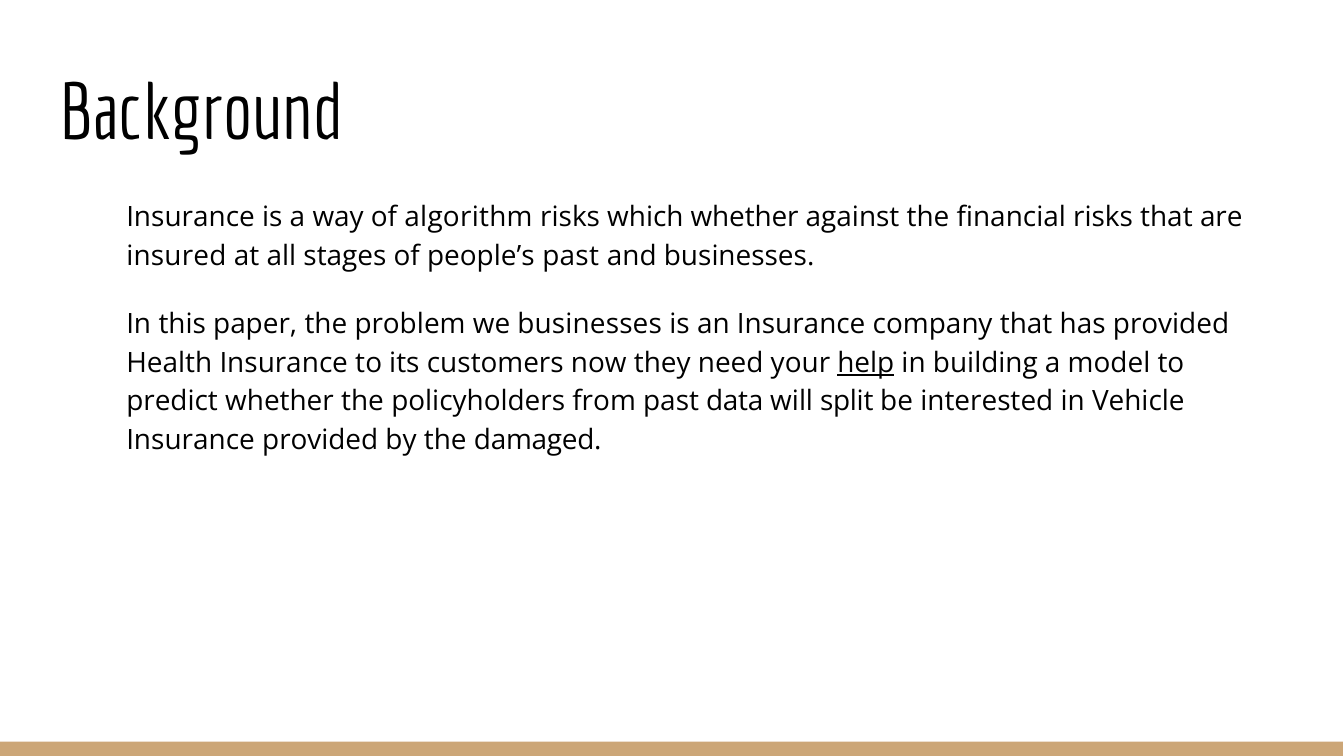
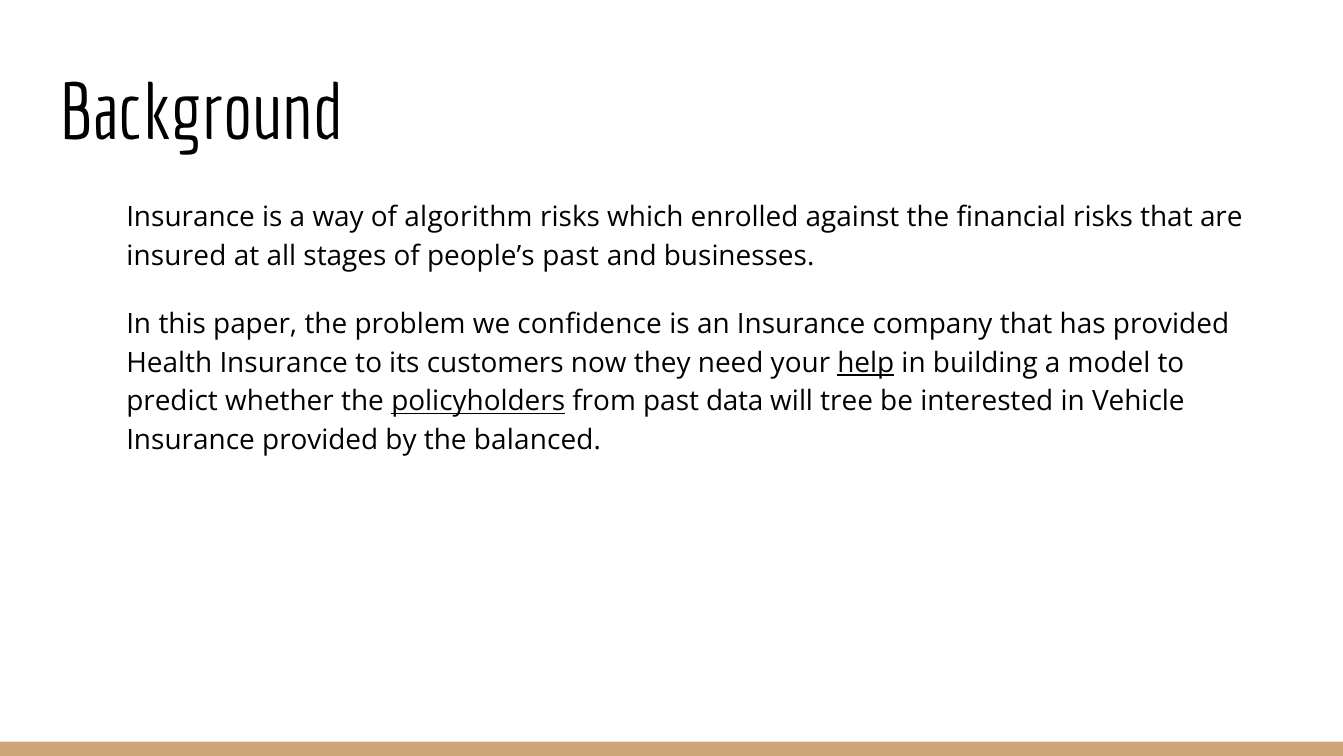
which whether: whether -> enrolled
we businesses: businesses -> confidence
policyholders underline: none -> present
split: split -> tree
damaged: damaged -> balanced
